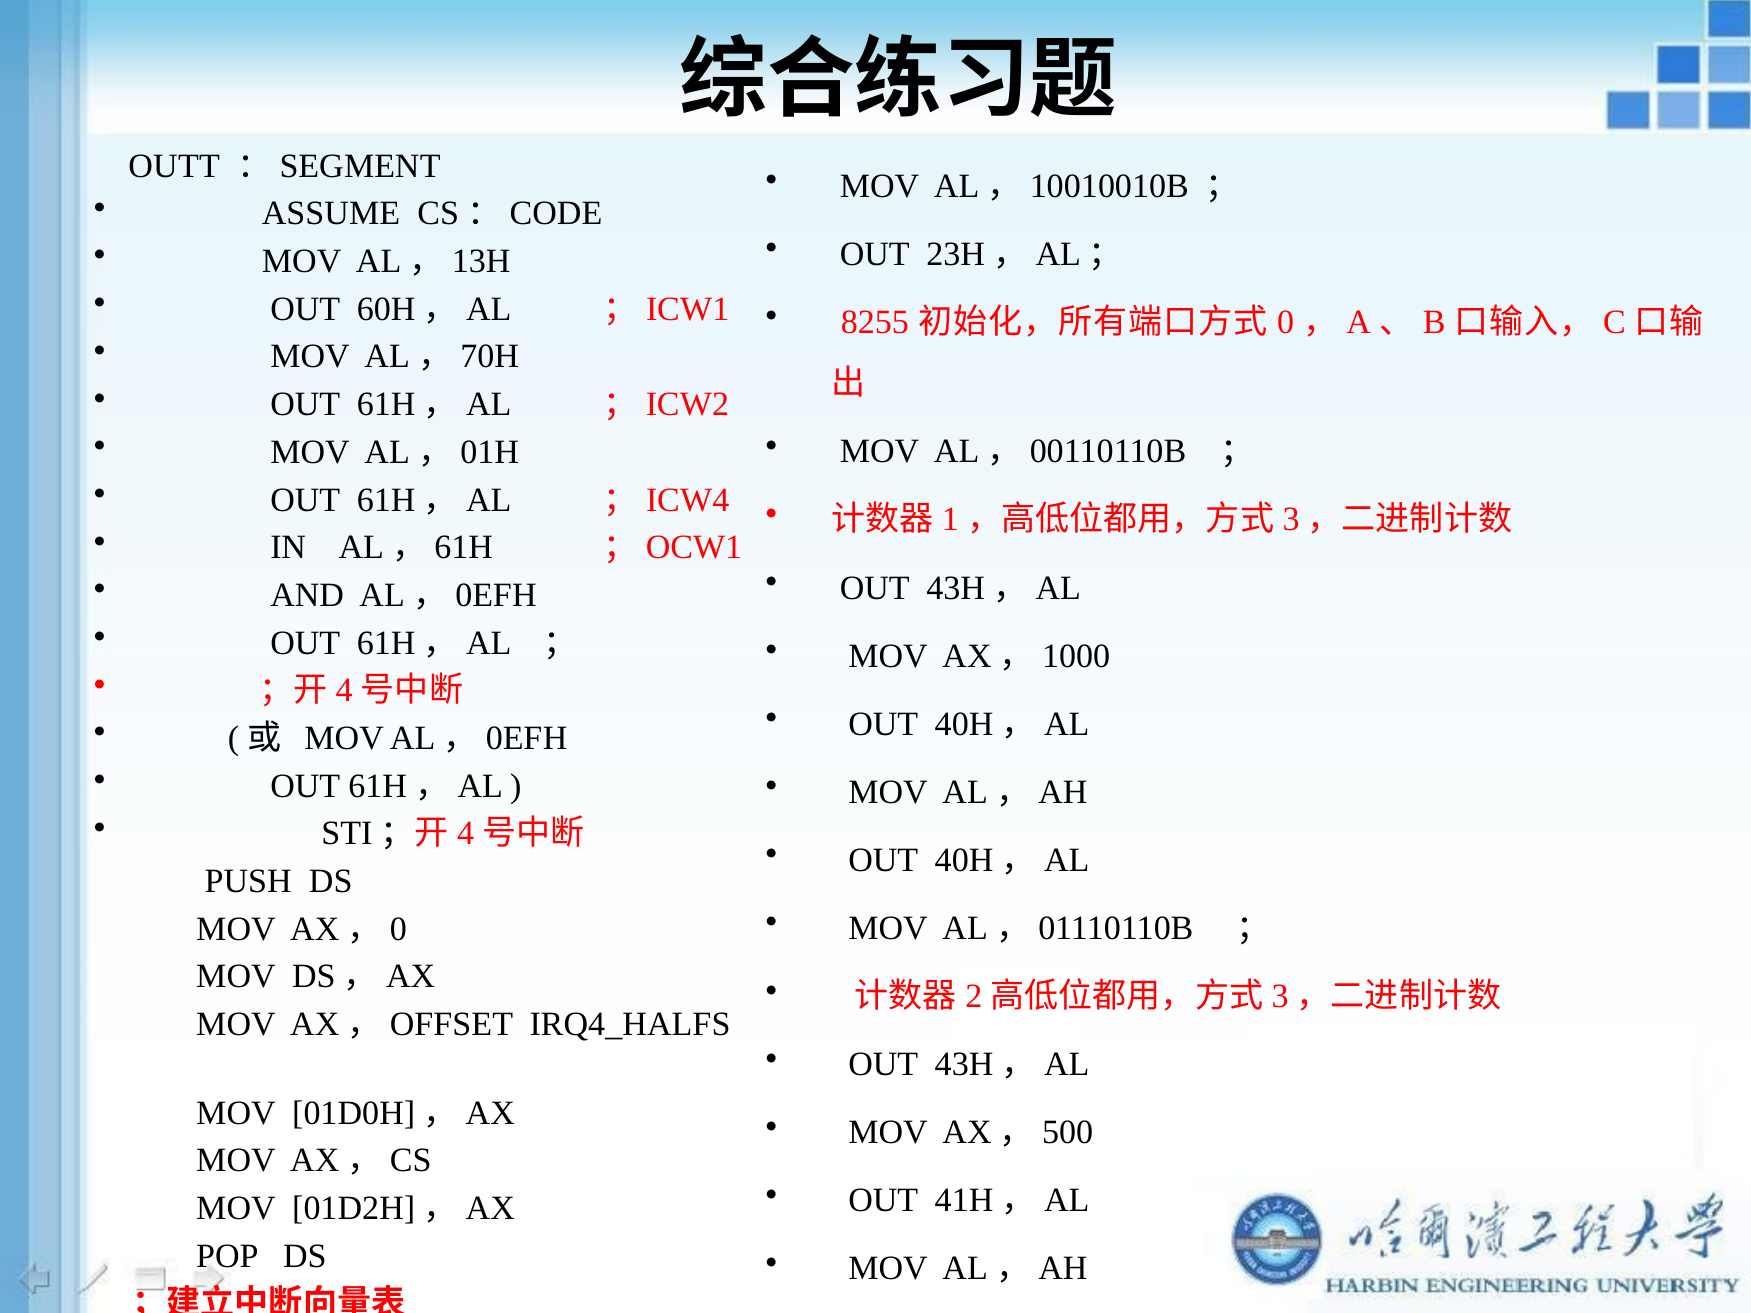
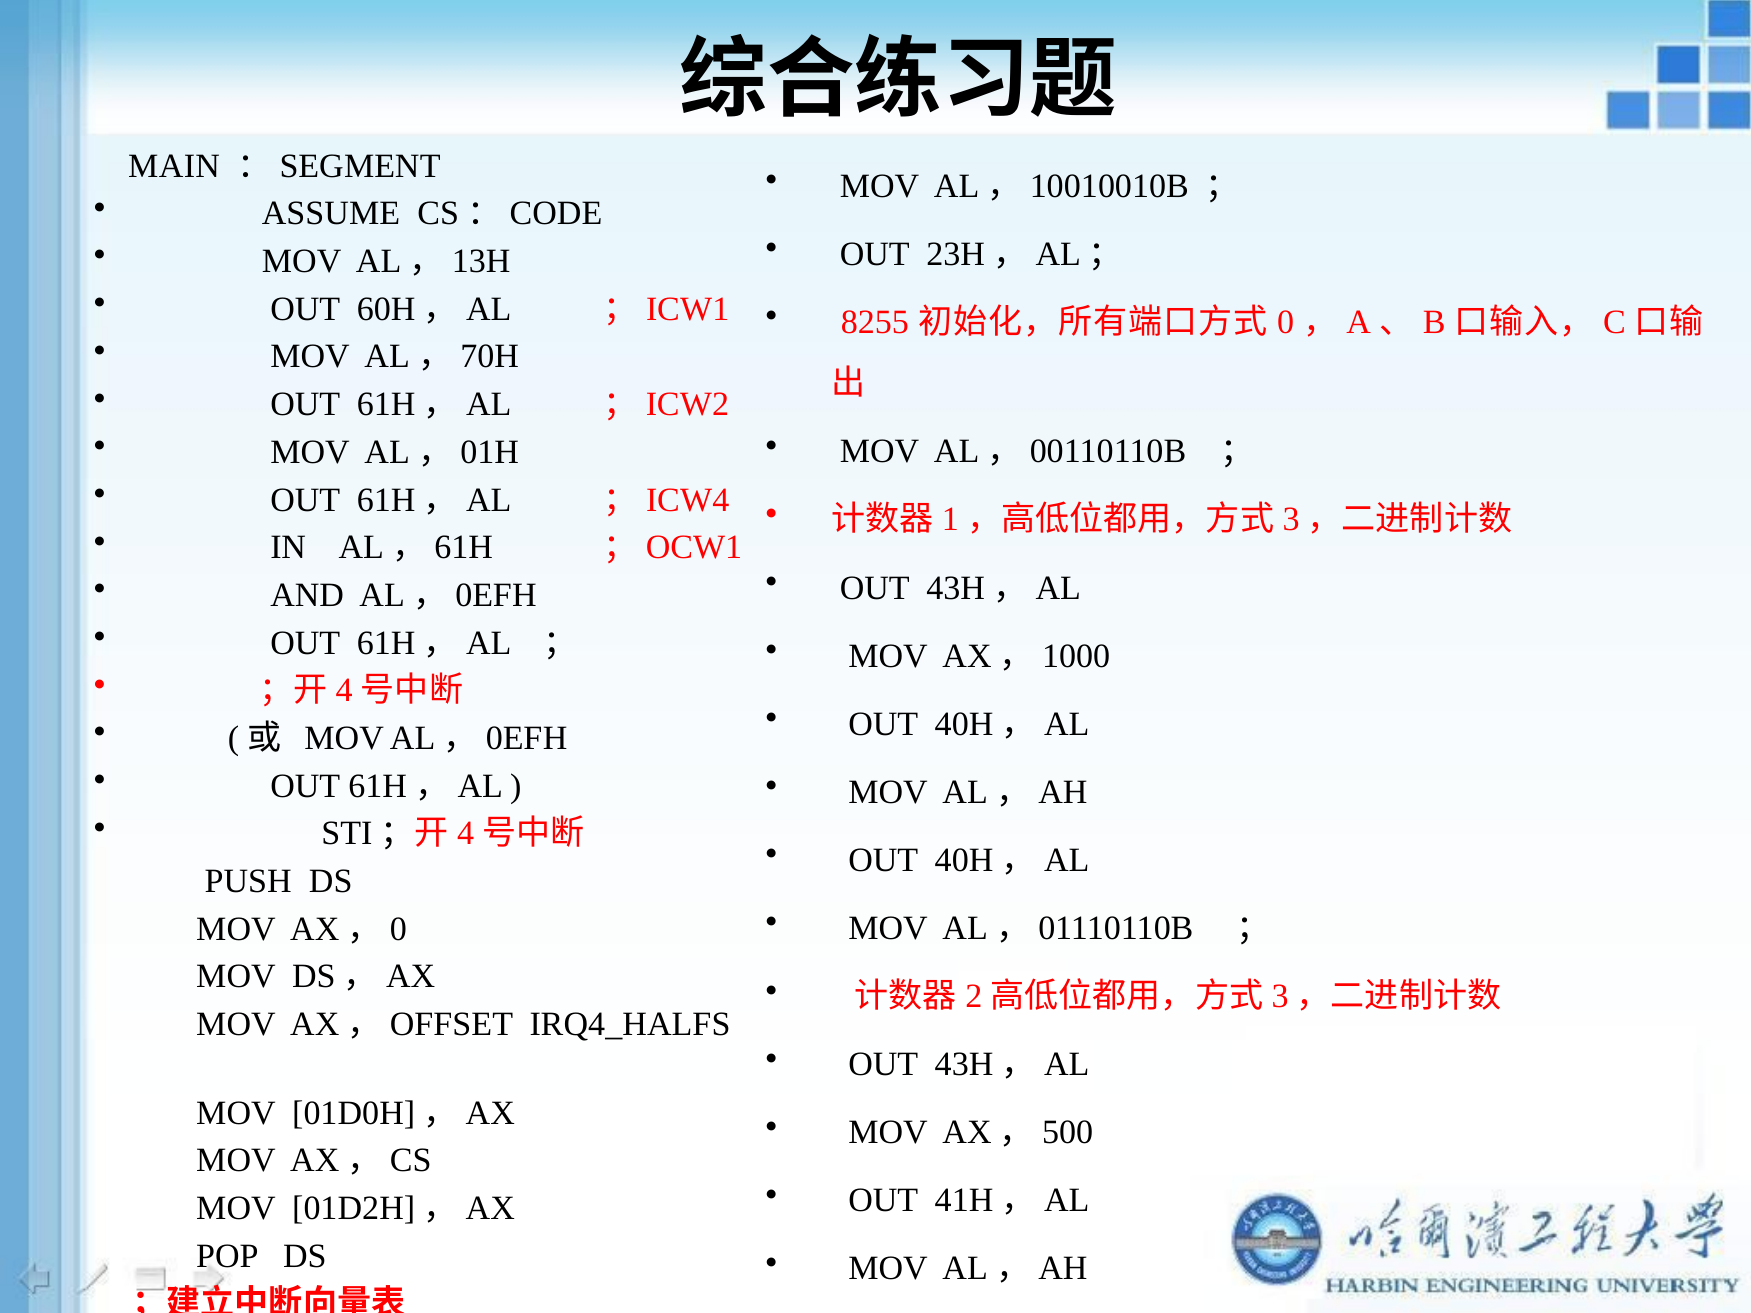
OUTT: OUTT -> MAIN
